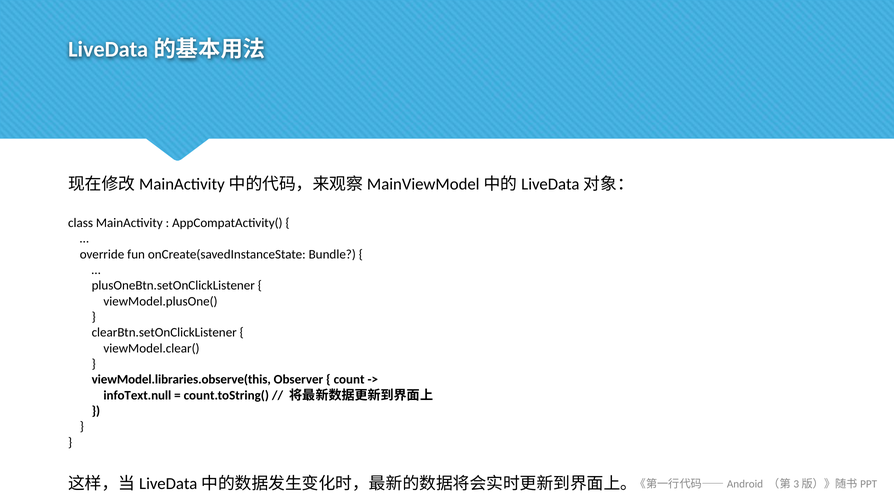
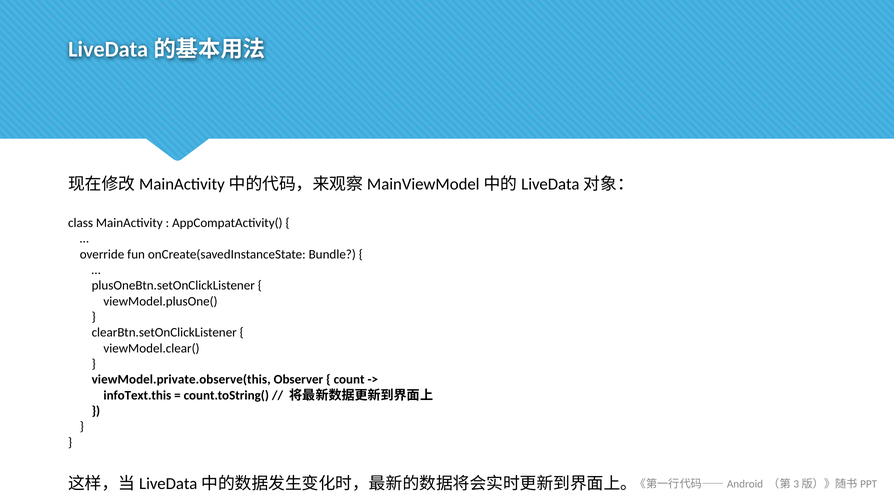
viewModel.libraries.observe(this: viewModel.libraries.observe(this -> viewModel.private.observe(this
infoText.null: infoText.null -> infoText.this
